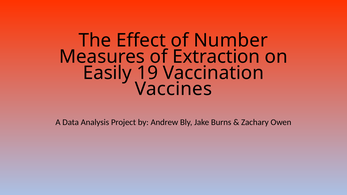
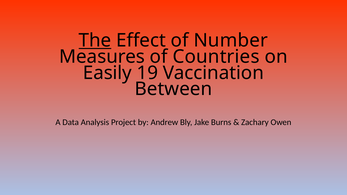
The underline: none -> present
Extraction: Extraction -> Countries
Vaccines: Vaccines -> Between
